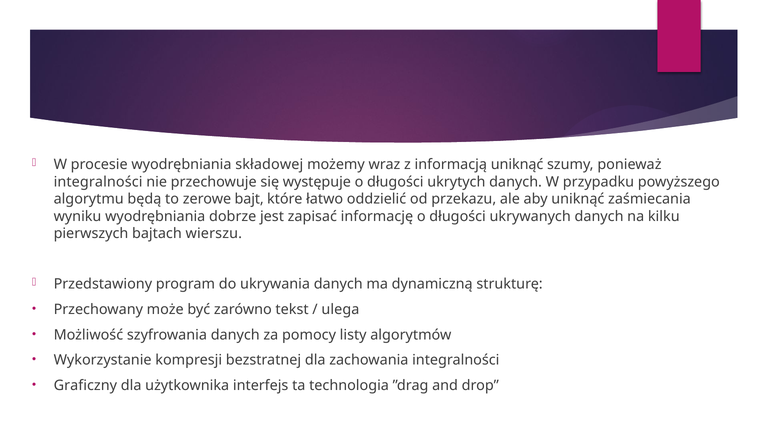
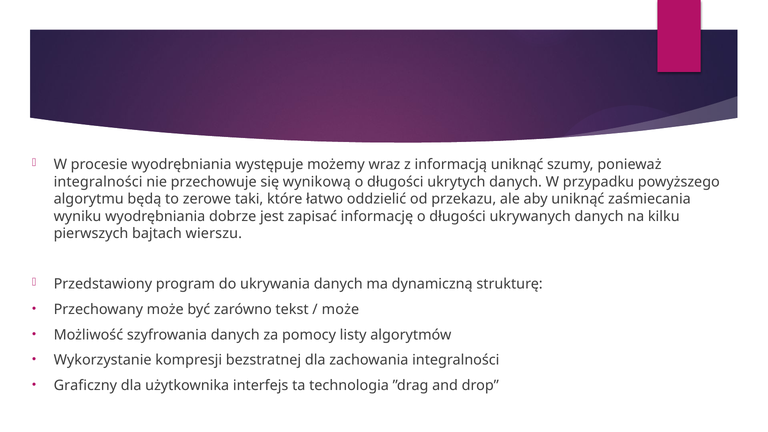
składowej: składowej -> występuje
występuje: występuje -> wynikową
bajt: bajt -> taki
ulega at (340, 309): ulega -> może
